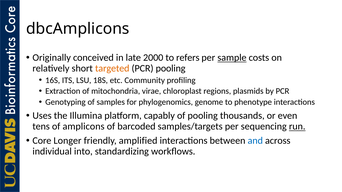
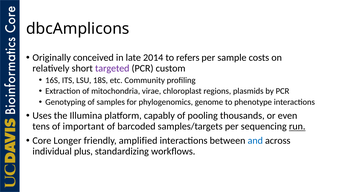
2000: 2000 -> 2014
sample underline: present -> none
targeted colour: orange -> purple
PCR pooling: pooling -> custom
amplicons: amplicons -> important
into: into -> plus
